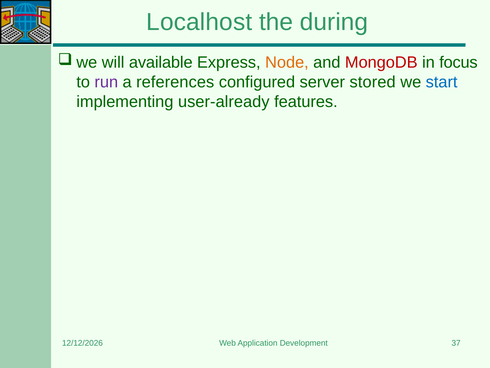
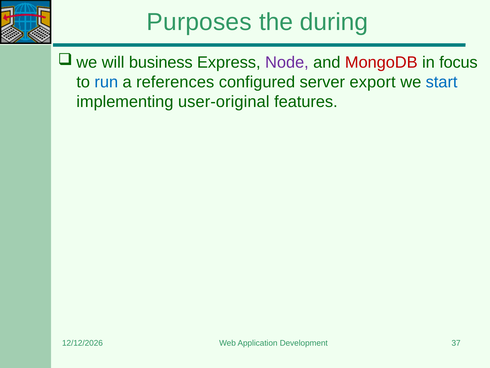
Localhost: Localhost -> Purposes
available: available -> business
Node colour: orange -> purple
run colour: purple -> blue
stored: stored -> export
user-already: user-already -> user-original
